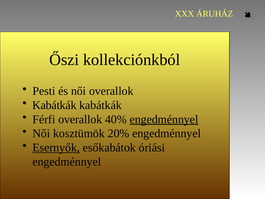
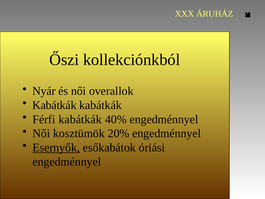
Pesti: Pesti -> Nyár
Férfi overallok: overallok -> kabátkák
engedménnyel at (164, 119) underline: present -> none
